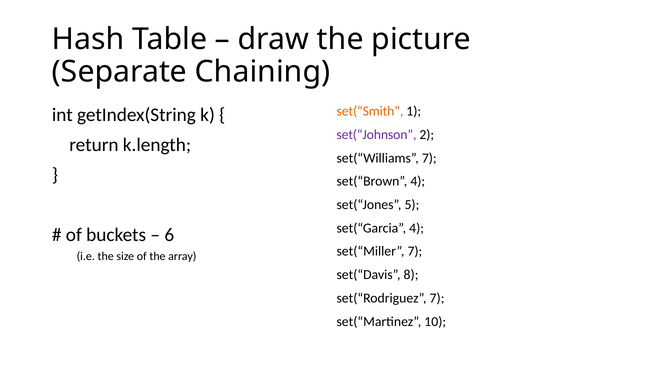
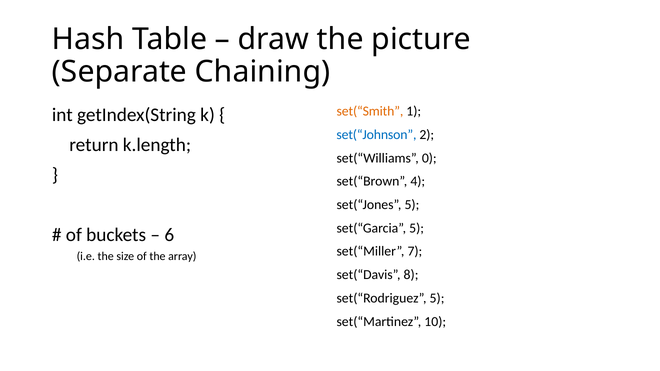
set(“Johnson colour: purple -> blue
set(“Williams 7: 7 -> 0
set(“Garcia 4: 4 -> 5
set(“Rodriguez 7: 7 -> 5
